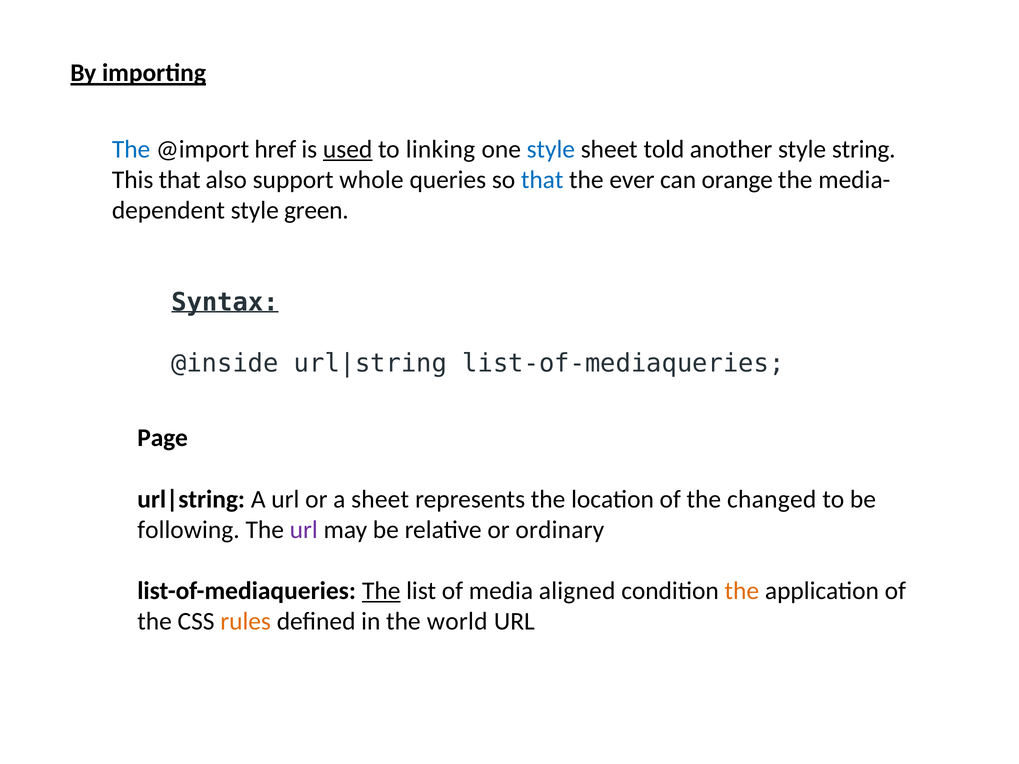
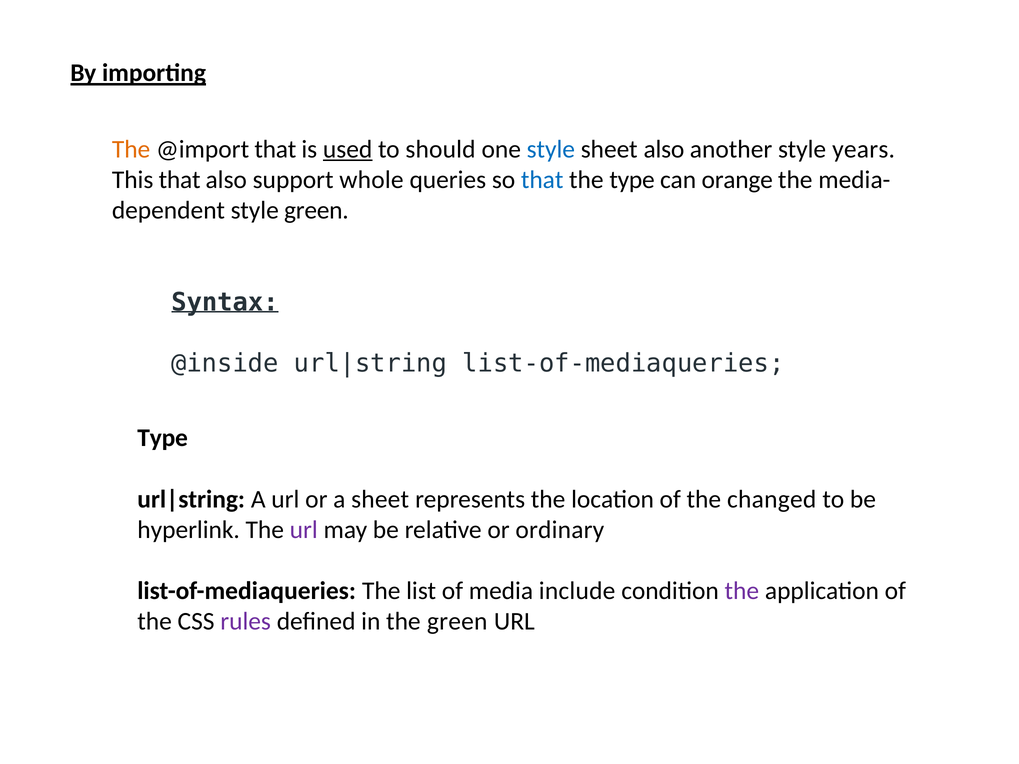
The at (131, 149) colour: blue -> orange
@import href: href -> that
linking: linking -> should
sheet told: told -> also
string: string -> years
the ever: ever -> type
Page at (163, 438): Page -> Type
following: following -> hyperlink
The at (381, 591) underline: present -> none
aligned: aligned -> include
the at (742, 591) colour: orange -> purple
rules colour: orange -> purple
the world: world -> green
